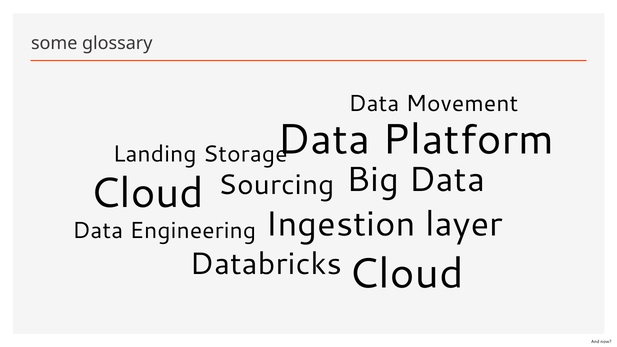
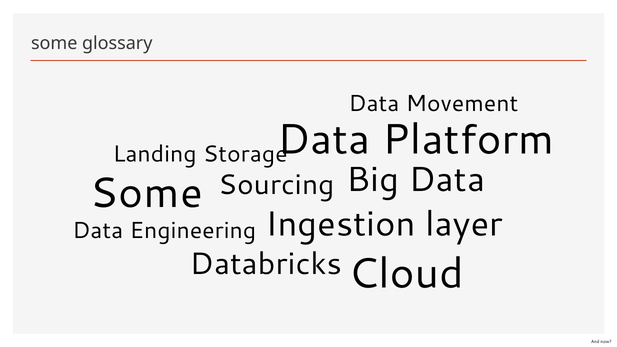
Cloud at (147, 193): Cloud -> Some
